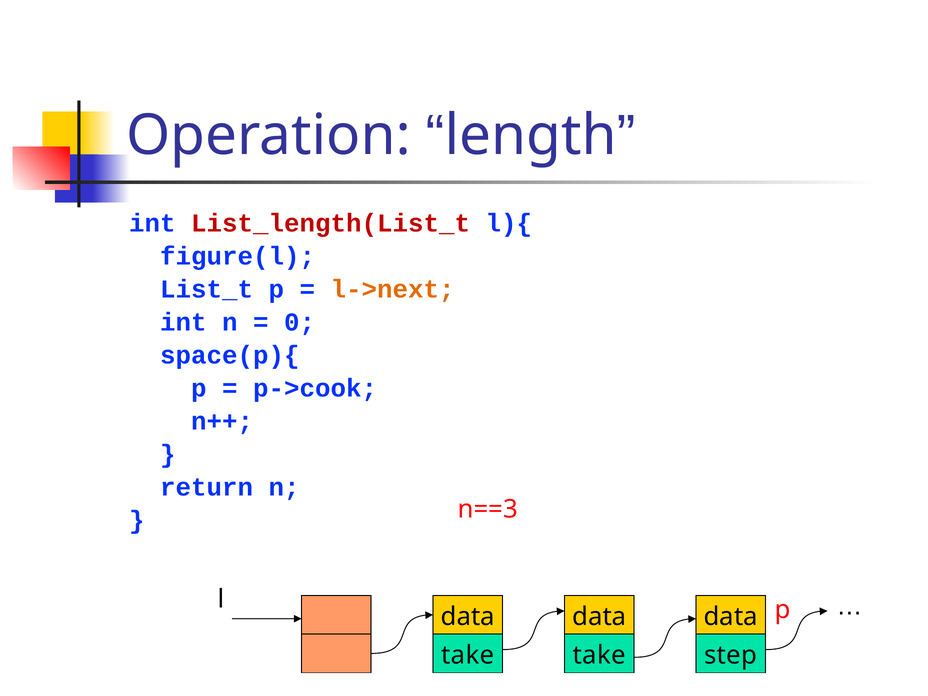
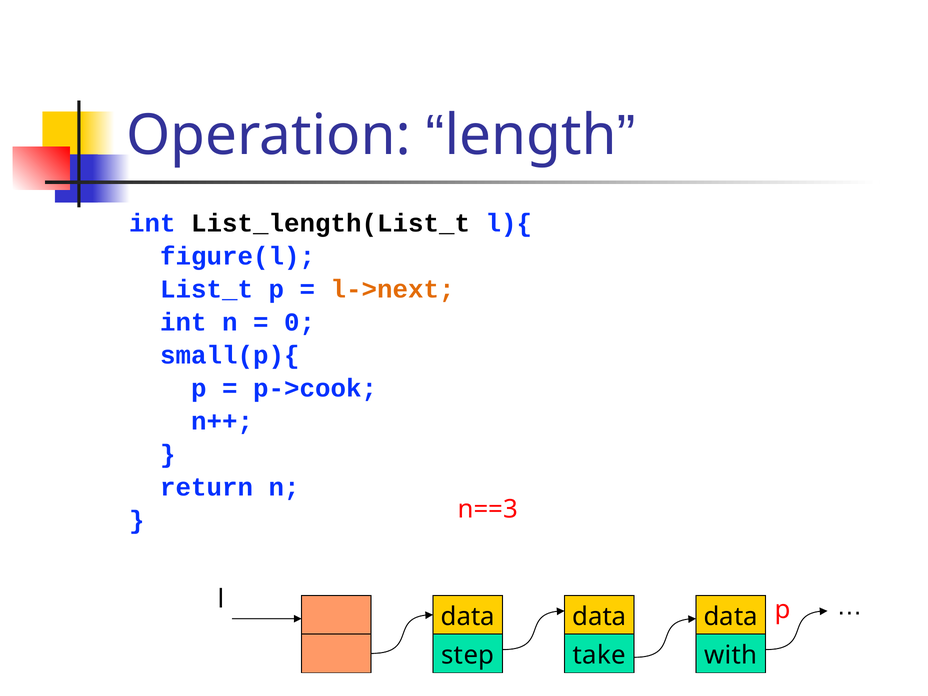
List_length(List_t colour: red -> black
space(p){: space(p){ -> small(p){
take at (468, 655): take -> step
step: step -> with
